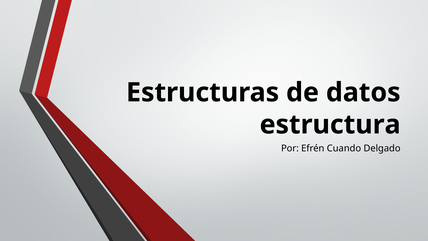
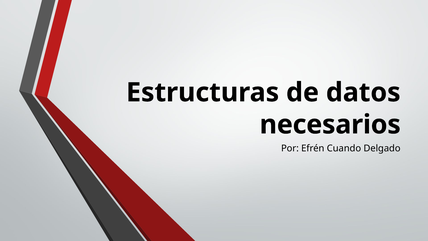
estructura: estructura -> necesarios
